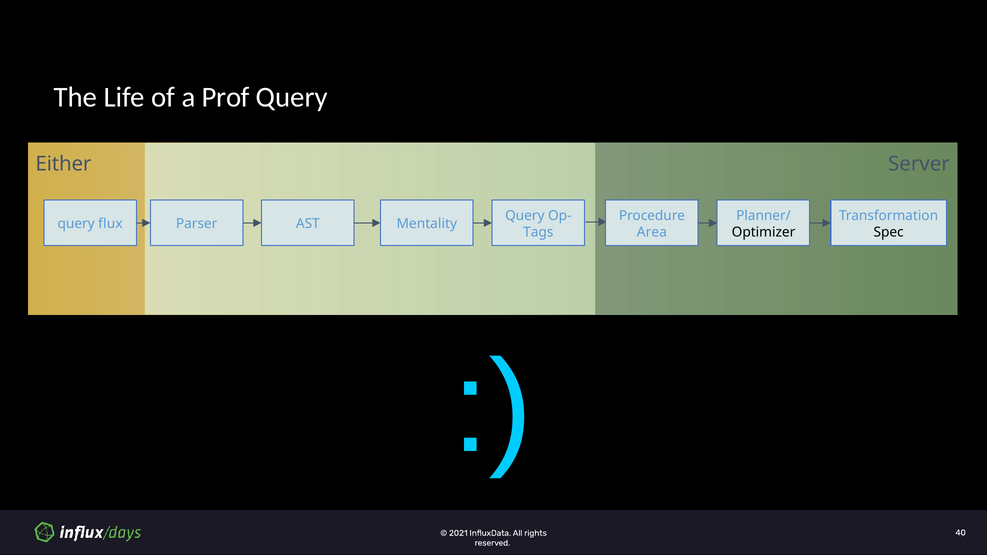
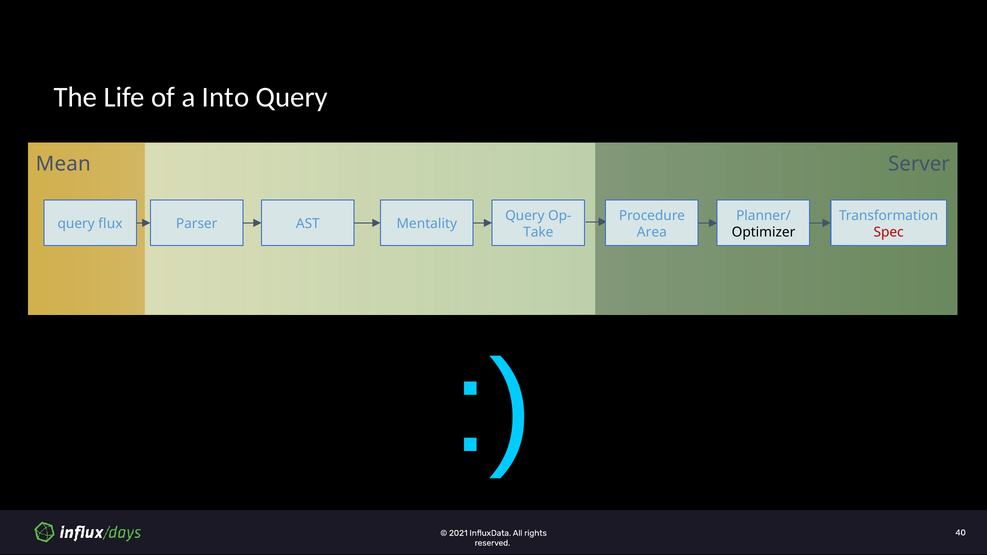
Prof: Prof -> Into
Either: Either -> Mean
Tags: Tags -> Take
Spec colour: black -> red
